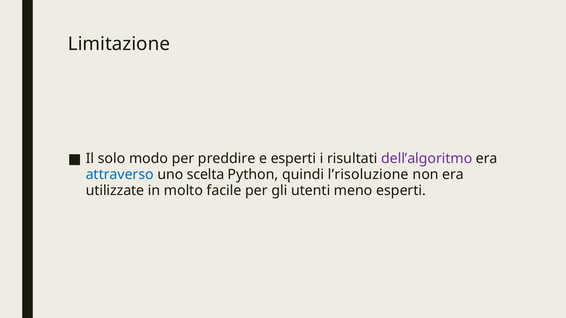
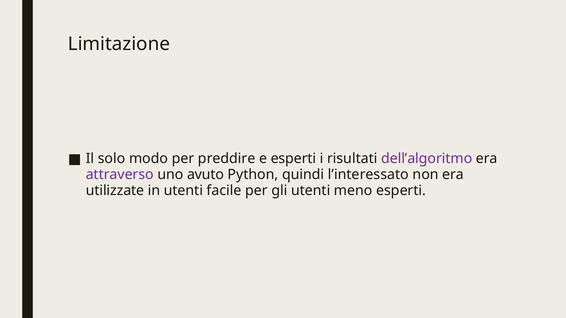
attraverso colour: blue -> purple
scelta: scelta -> avuto
l’risoluzione: l’risoluzione -> l’interessato
in molto: molto -> utenti
